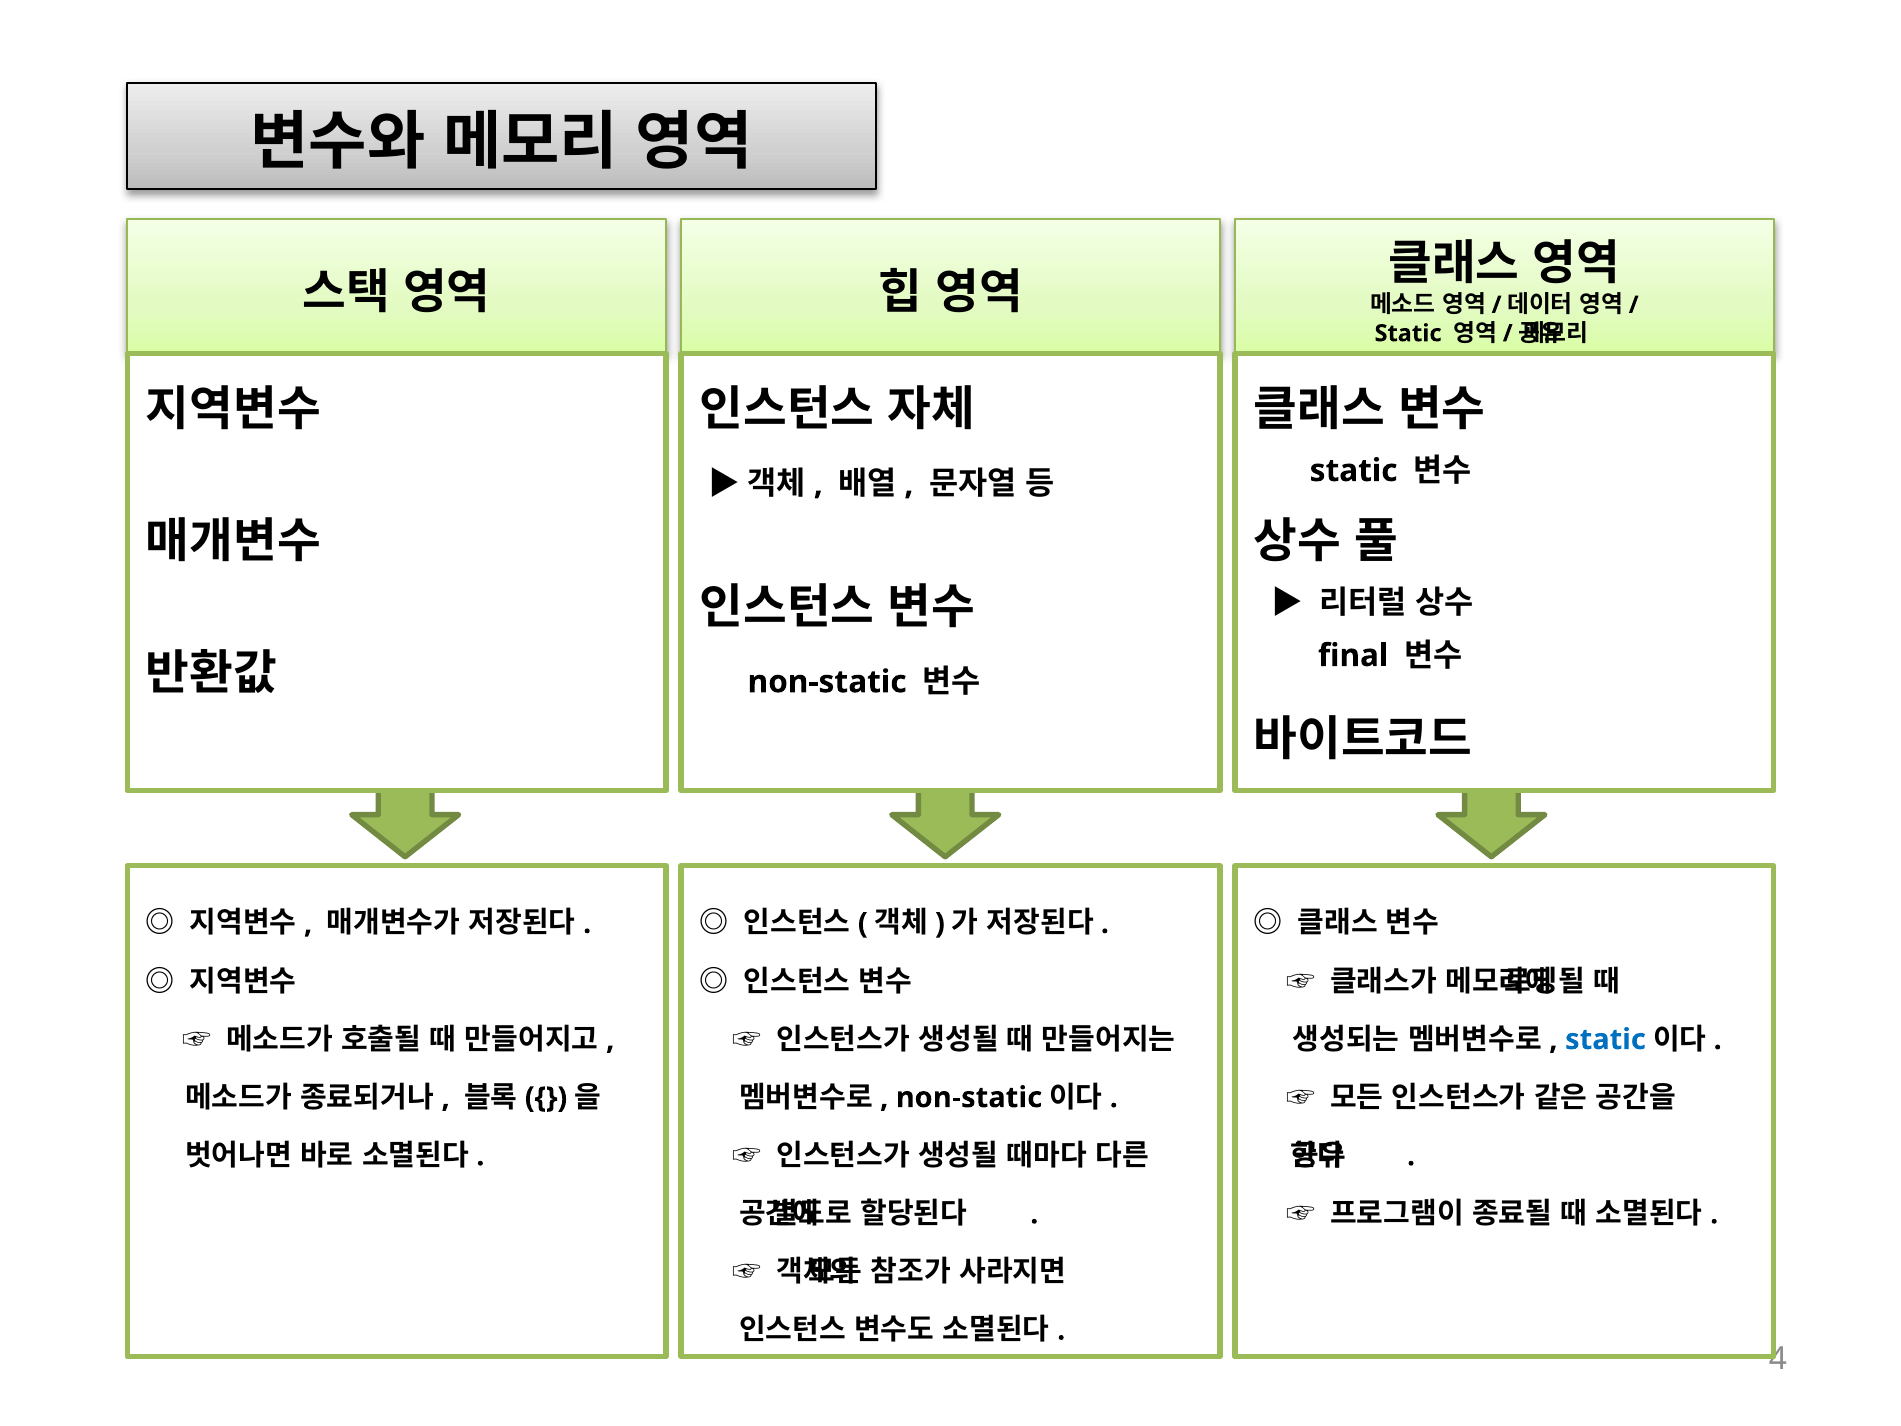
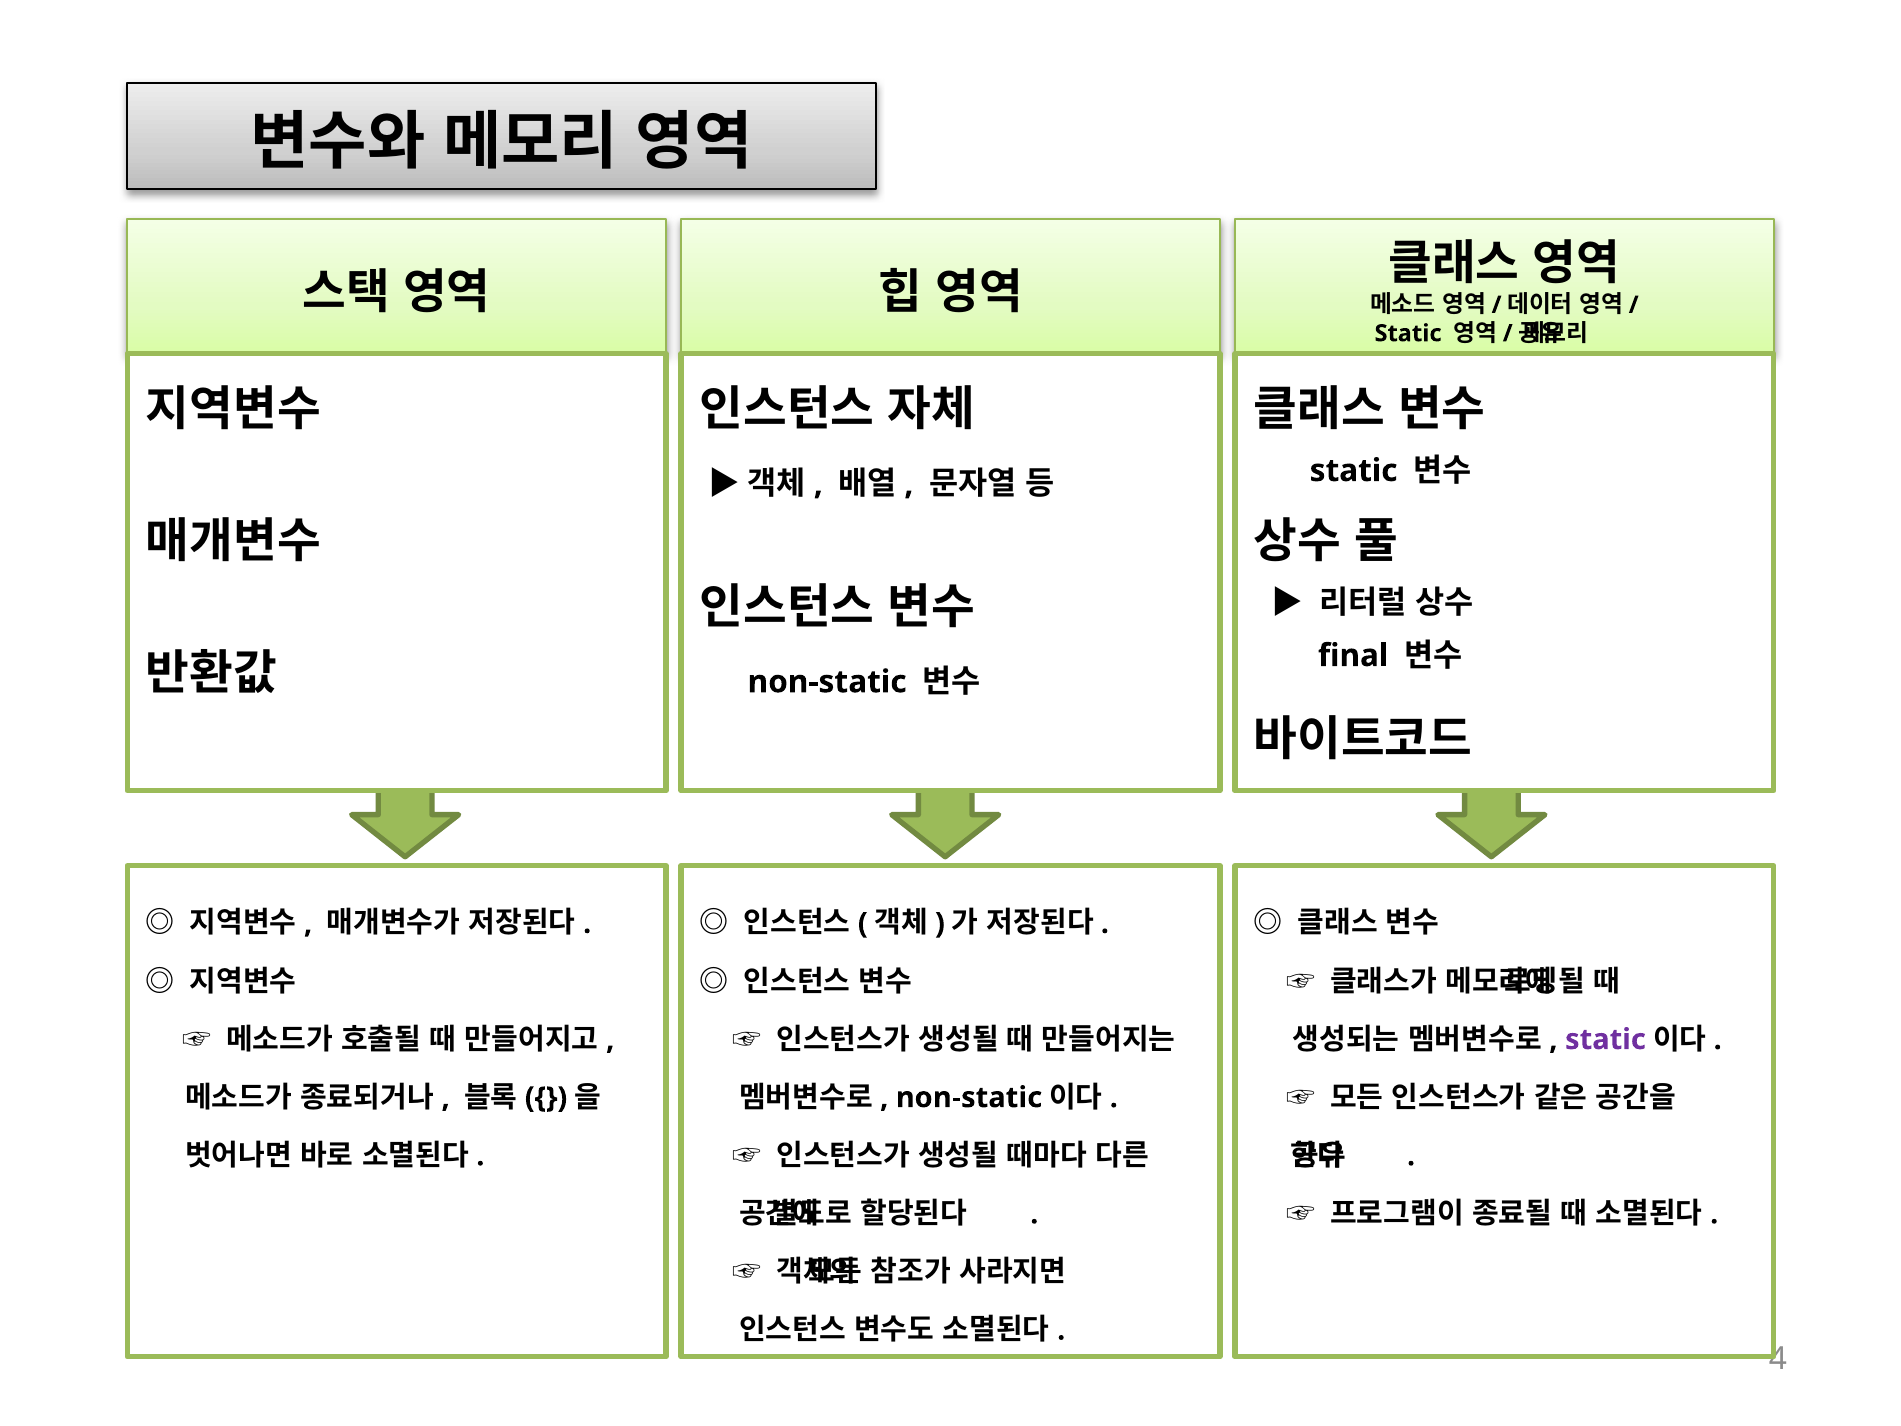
static at (1605, 1039) colour: blue -> purple
